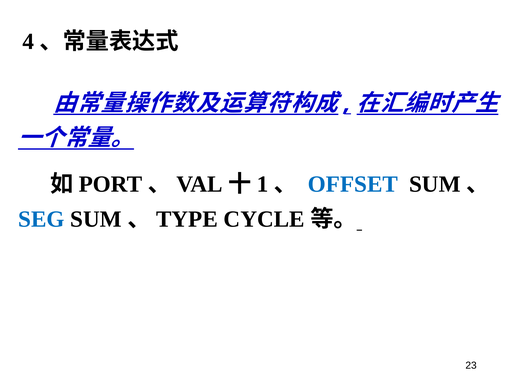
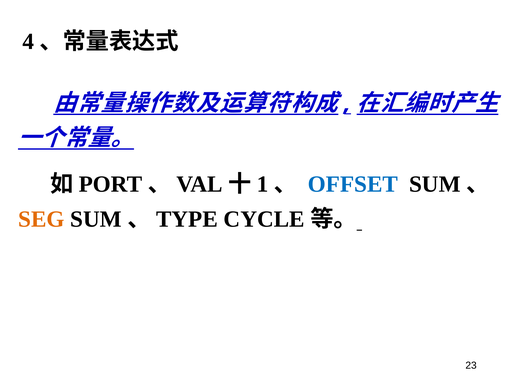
SEG colour: blue -> orange
